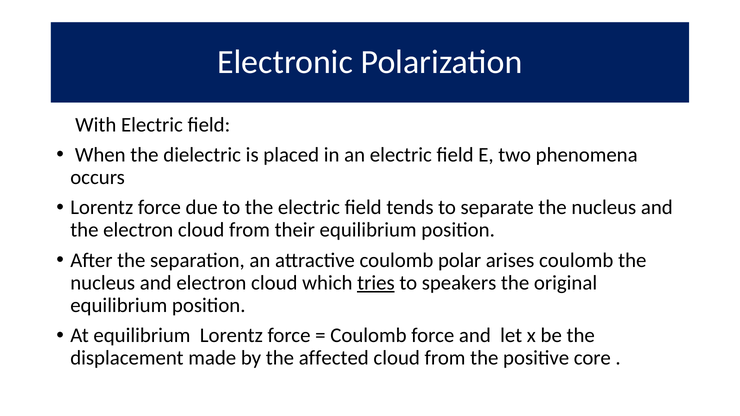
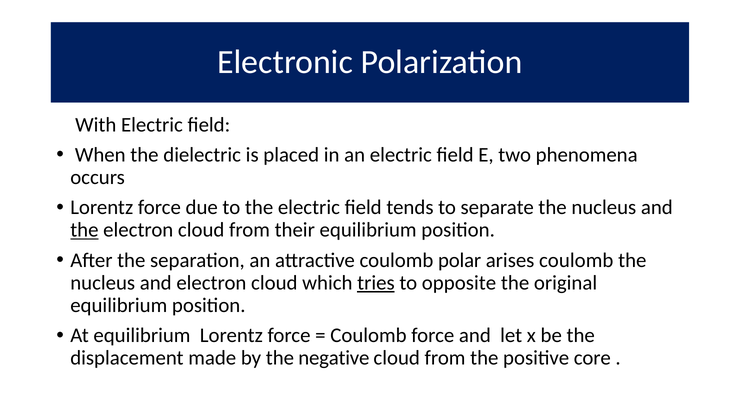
the at (84, 230) underline: none -> present
speakers: speakers -> opposite
affected: affected -> negative
